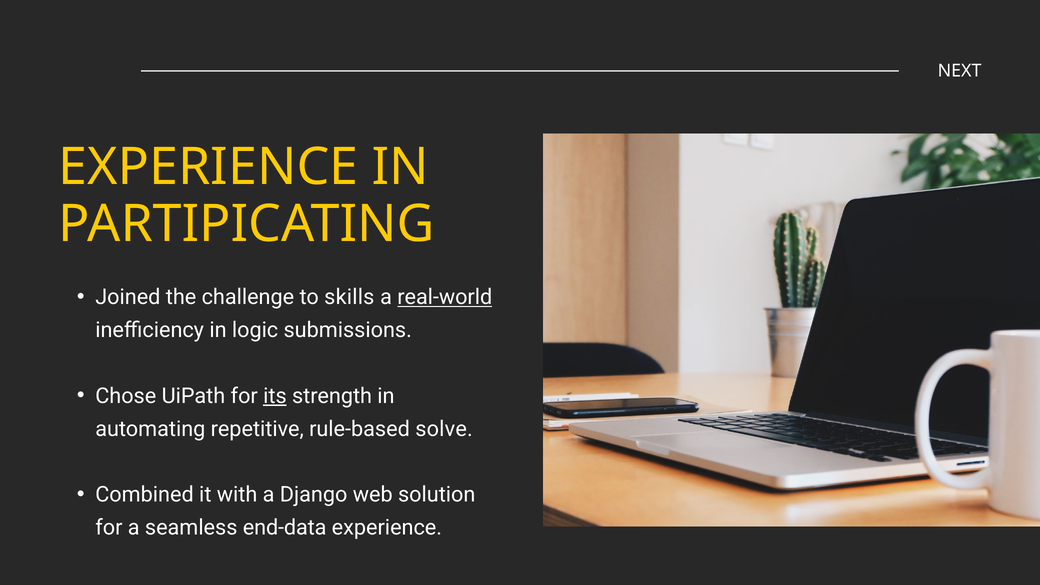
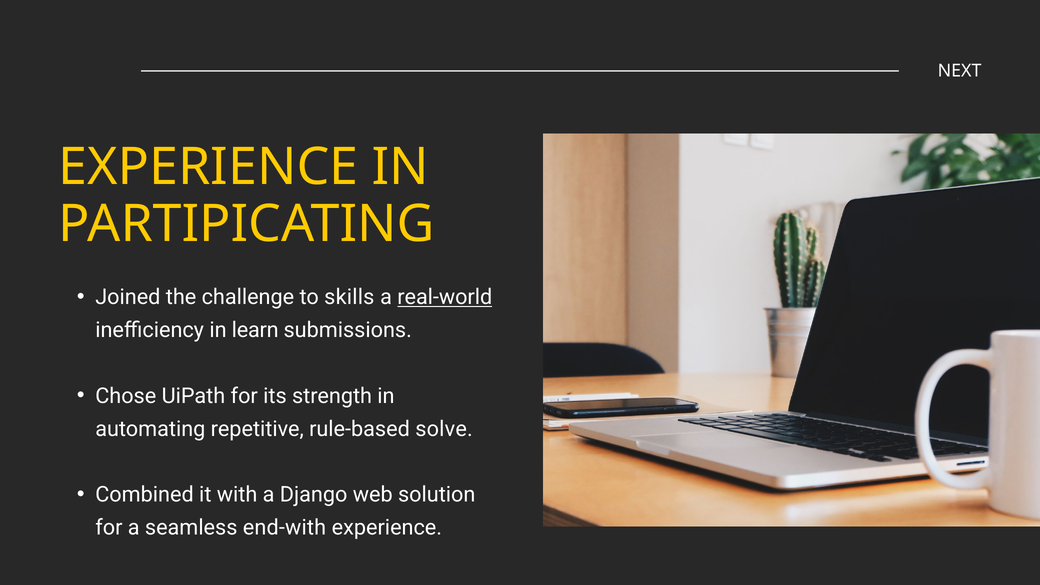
logic: logic -> learn
its underline: present -> none
end-data: end-data -> end-with
